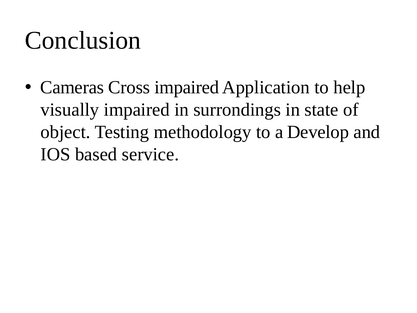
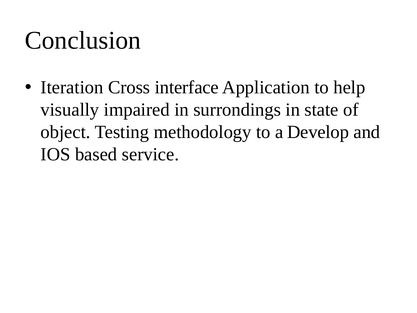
Cameras: Cameras -> Iteration
Cross impaired: impaired -> interface
